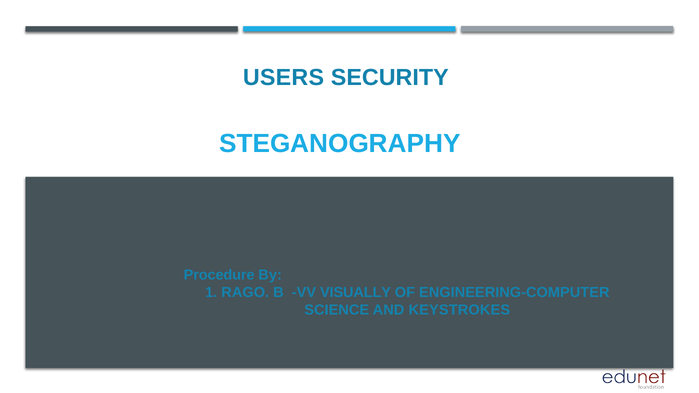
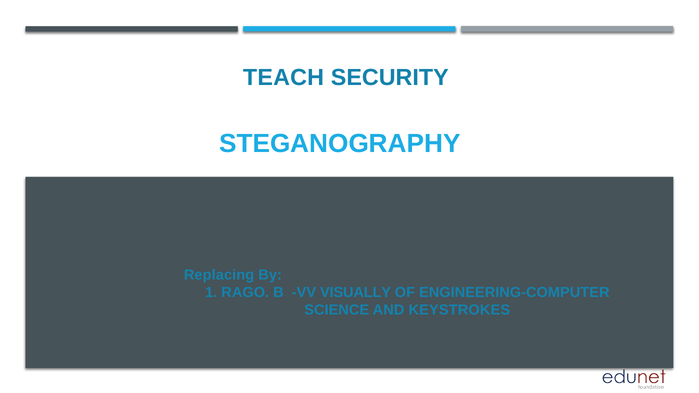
USERS: USERS -> TEACH
Procedure: Procedure -> Replacing
